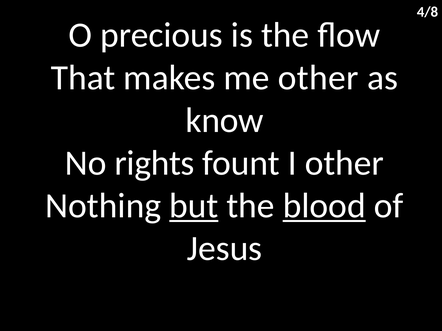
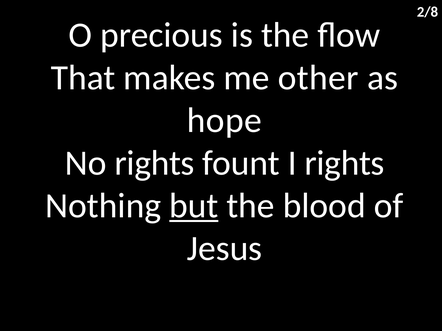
4/8: 4/8 -> 2/8
know: know -> hope
I other: other -> rights
blood underline: present -> none
